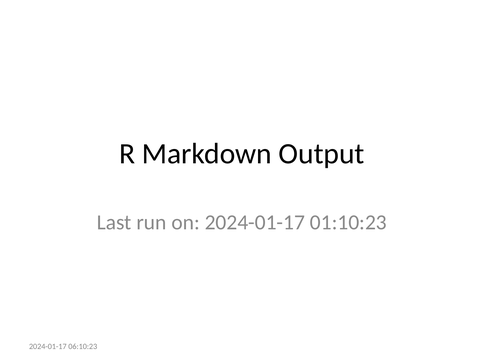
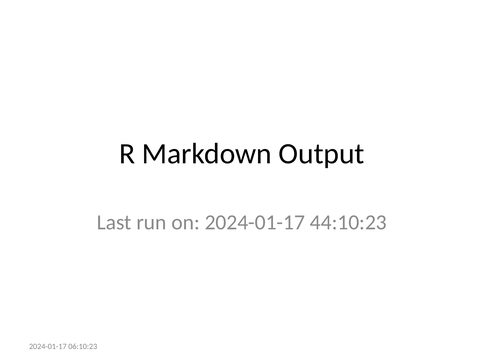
01:10:23: 01:10:23 -> 44:10:23
